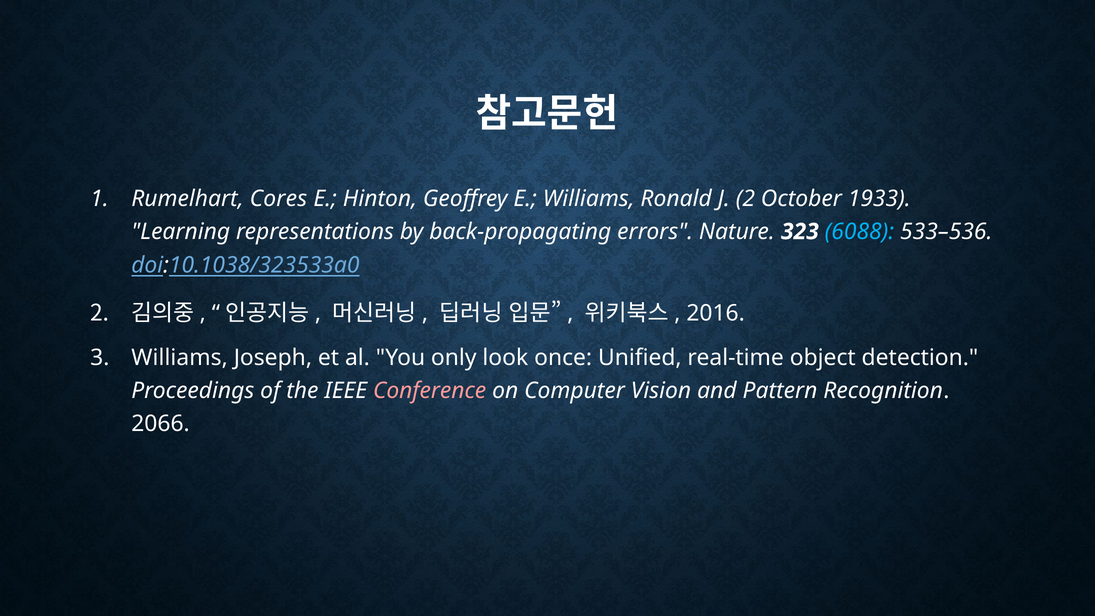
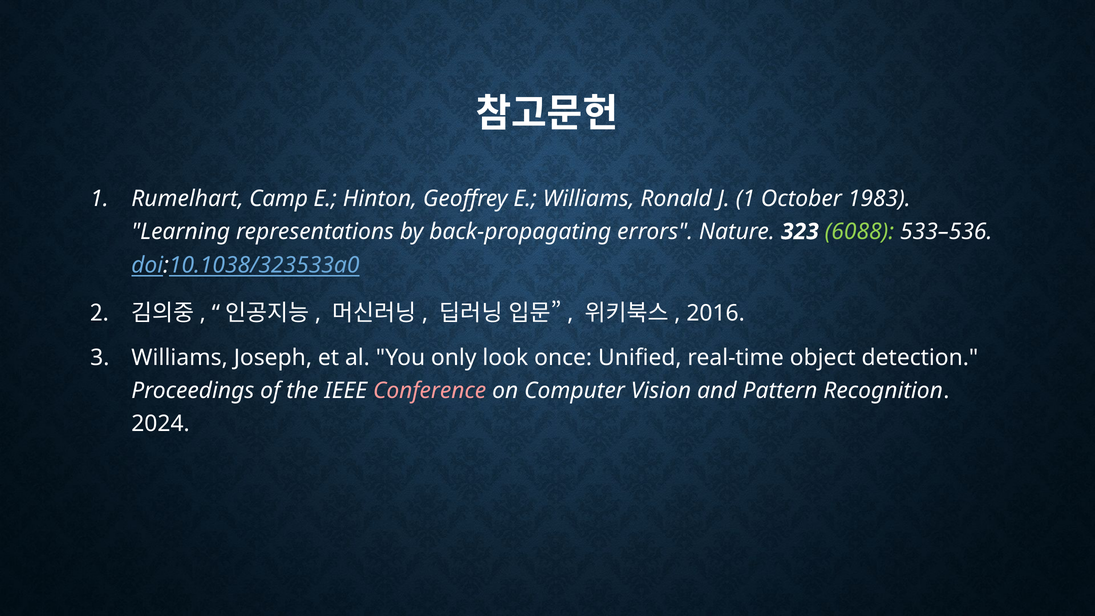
Cores: Cores -> Camp
J 2: 2 -> 1
1933: 1933 -> 1983
6088 colour: light blue -> light green
2066: 2066 -> 2024
